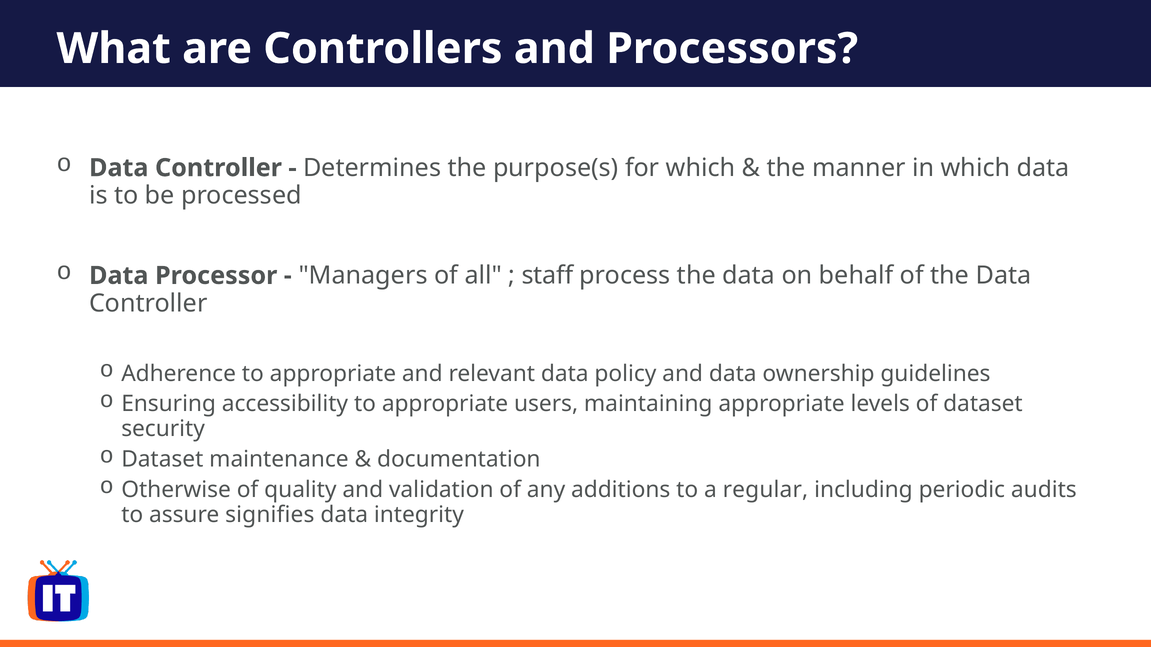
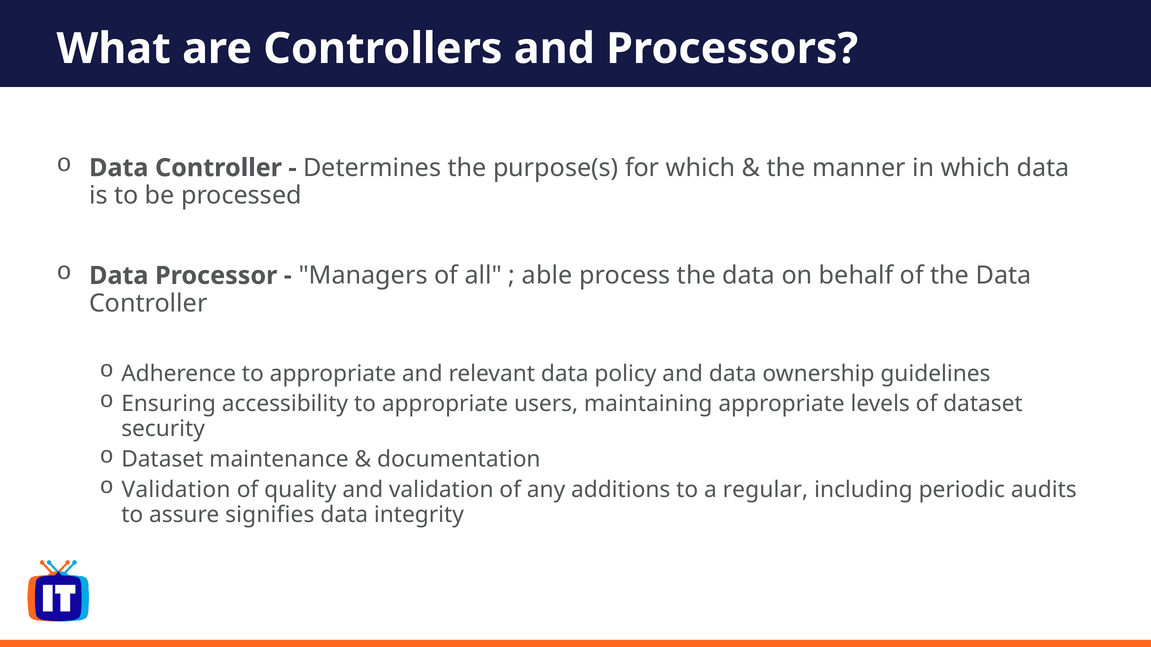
staff: staff -> able
Otherwise at (176, 490): Otherwise -> Validation
